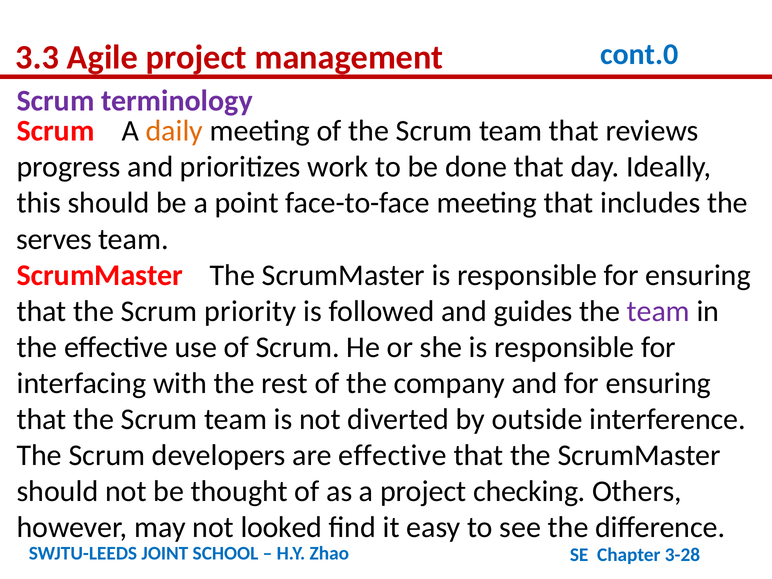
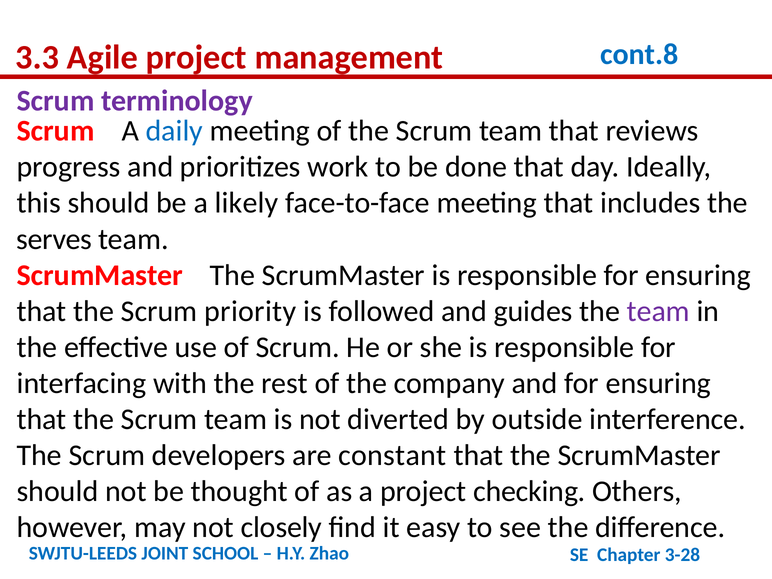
cont.0: cont.0 -> cont.8
daily colour: orange -> blue
point: point -> likely
are effective: effective -> constant
looked: looked -> closely
